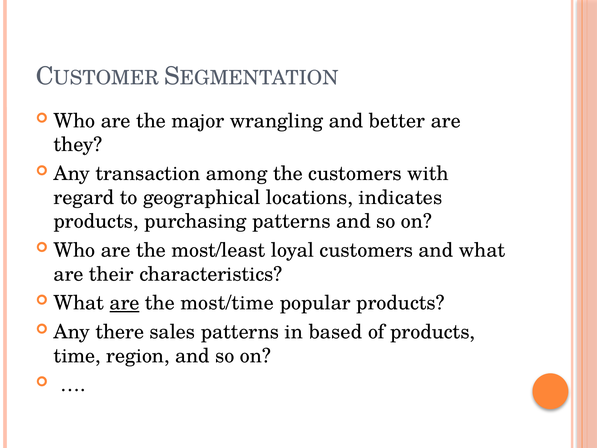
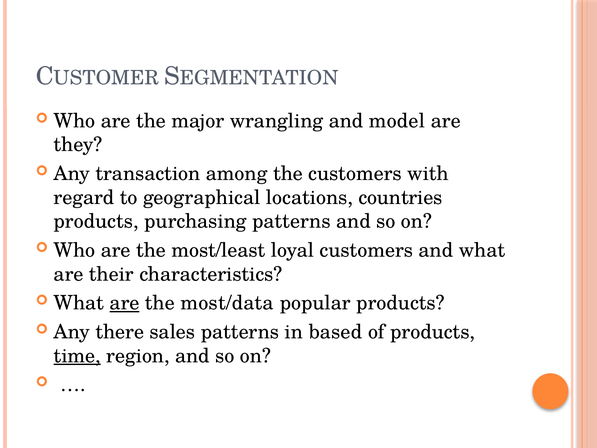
better: better -> model
indicates: indicates -> countries
most/time: most/time -> most/data
time underline: none -> present
